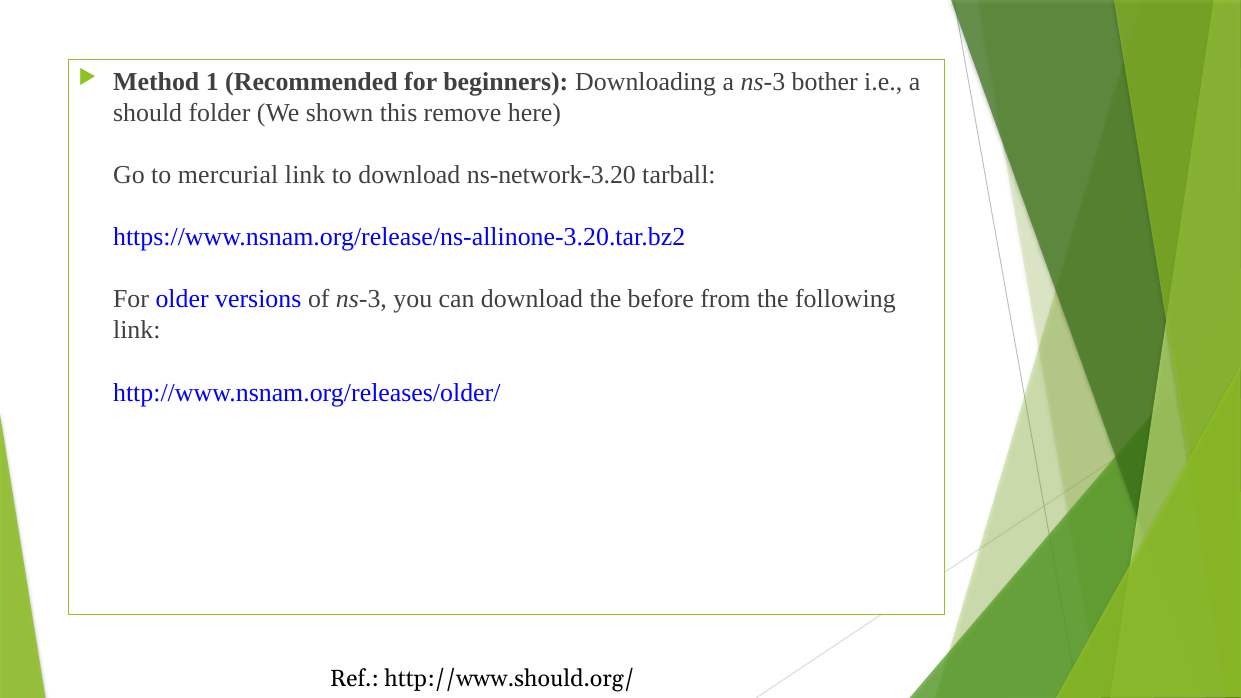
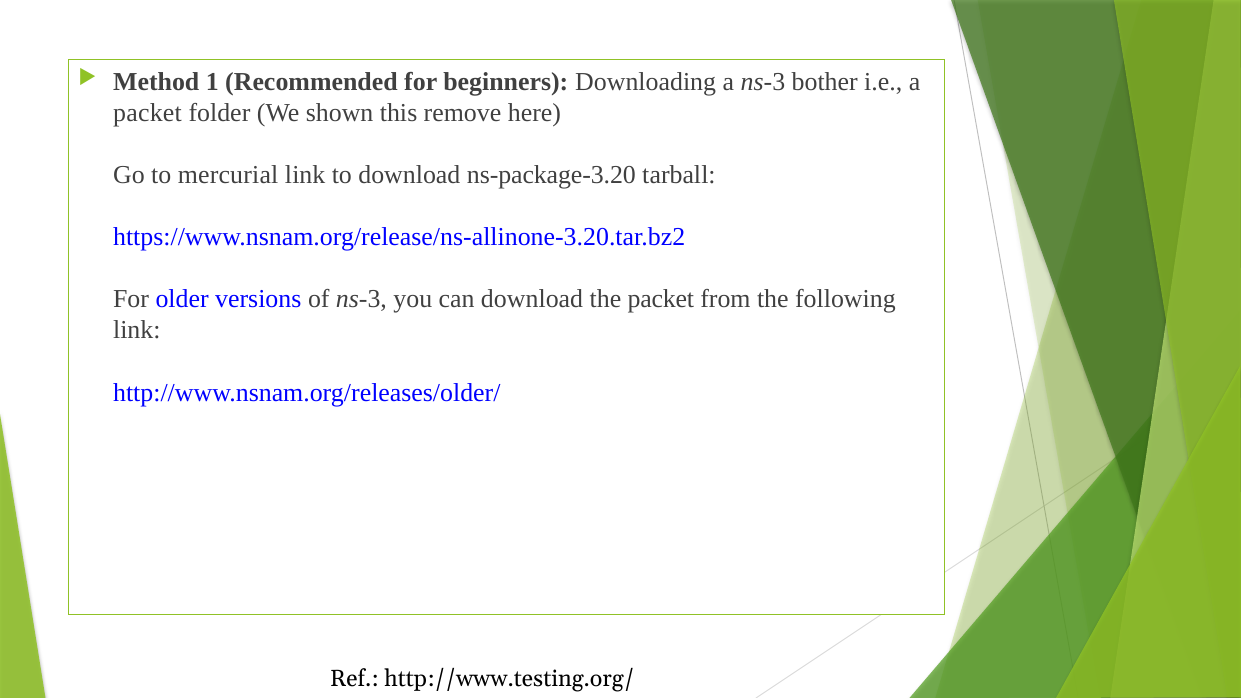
should at (148, 113): should -> packet
ns-network-3.20: ns-network-3.20 -> ns-package-3.20
the before: before -> packet
http://www.should.org/: http://www.should.org/ -> http://www.testing.org/
